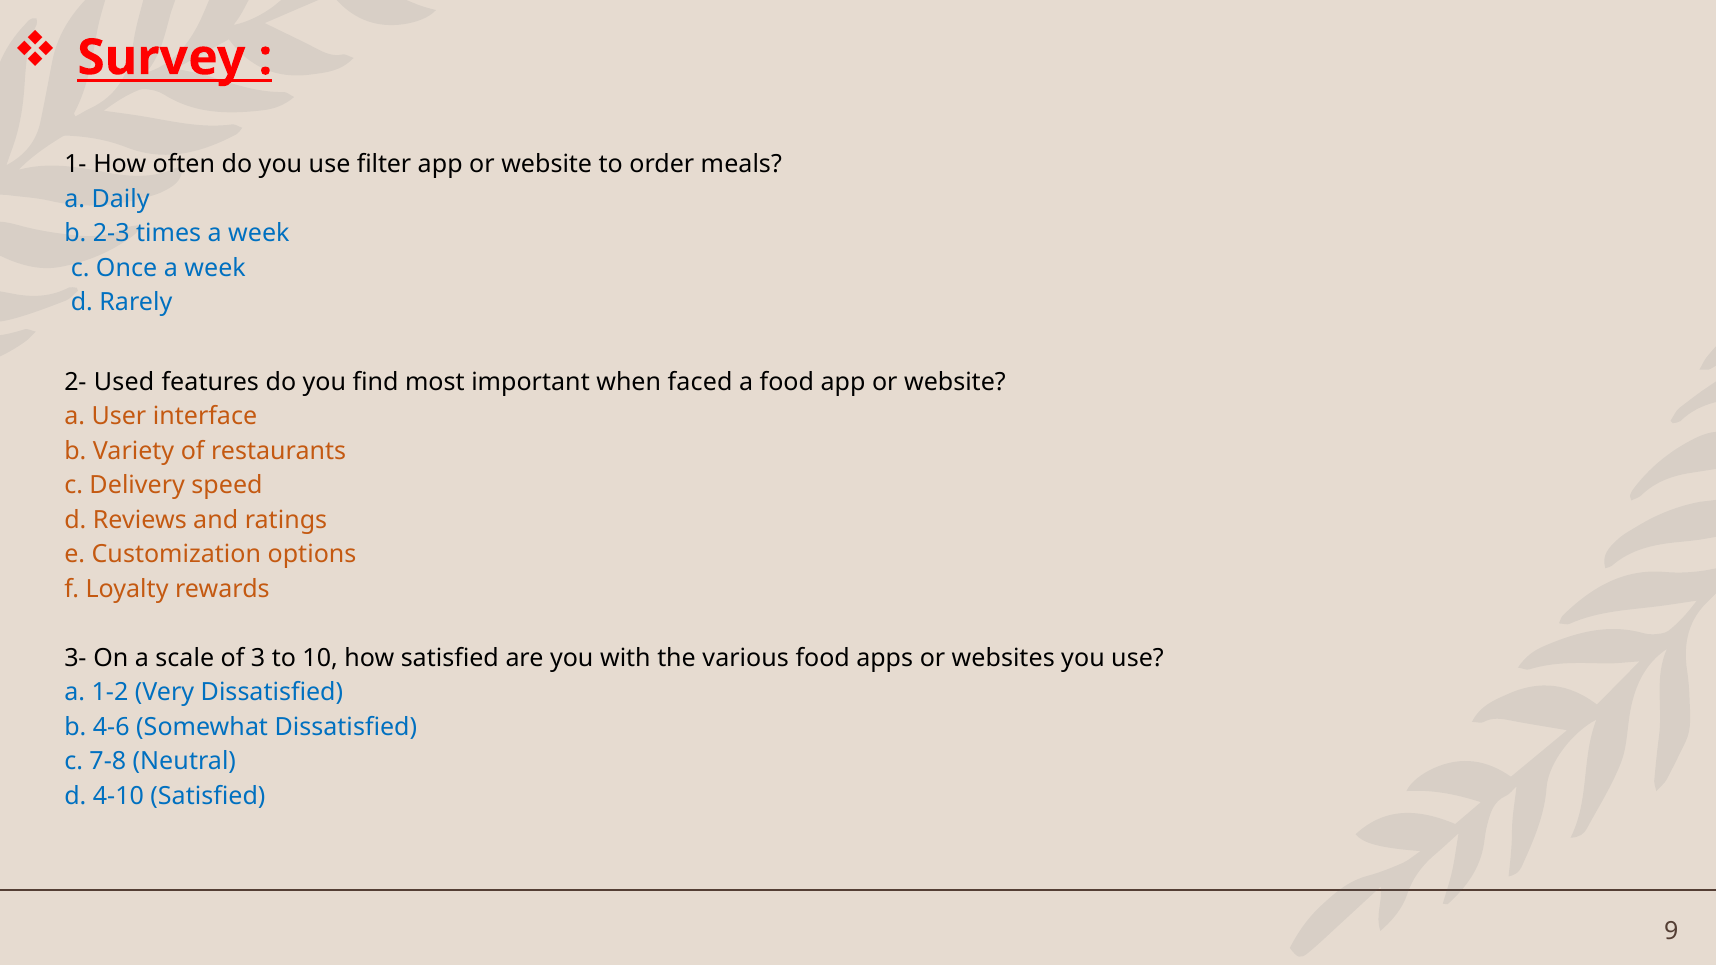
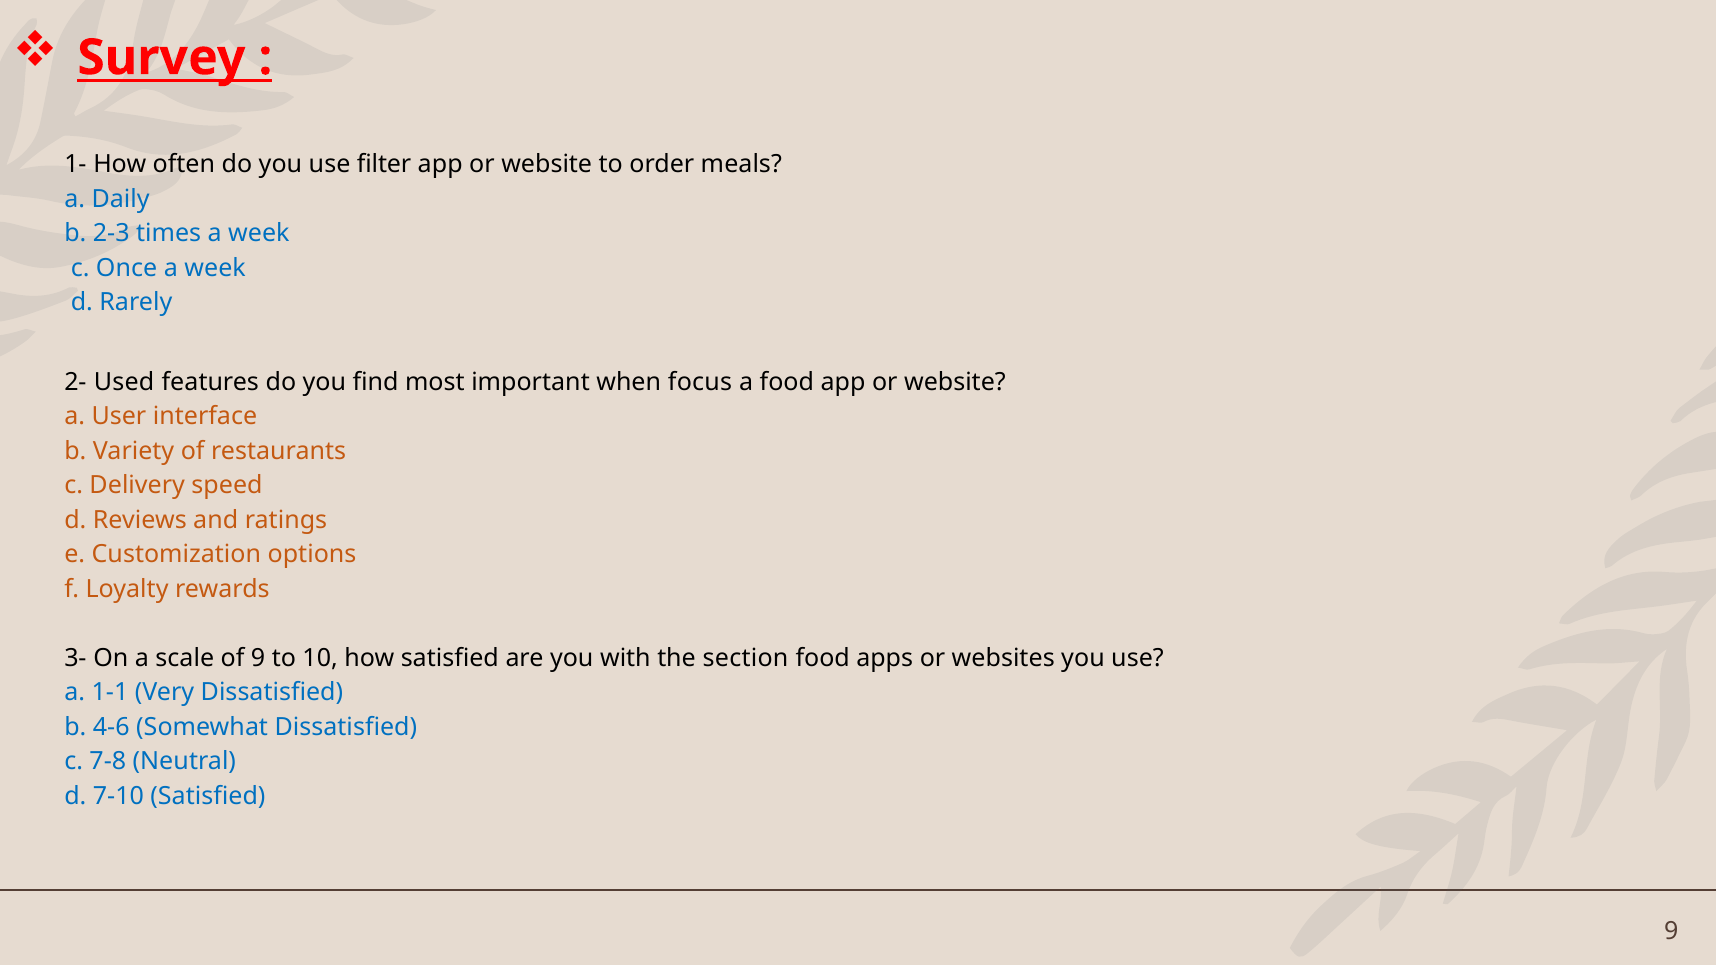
faced: faced -> focus
of 3: 3 -> 9
various: various -> section
1-2: 1-2 -> 1-1
4-10: 4-10 -> 7-10
